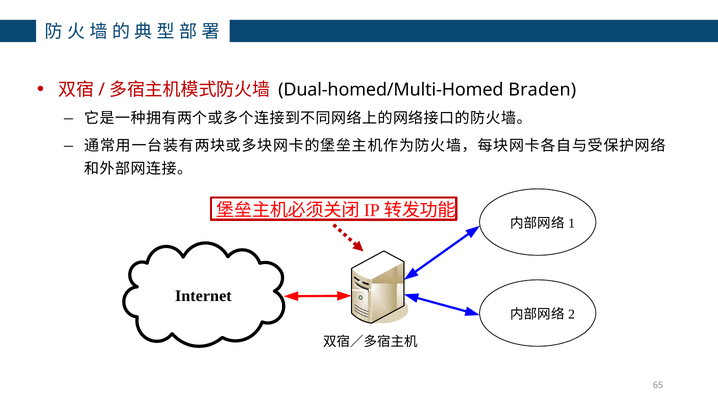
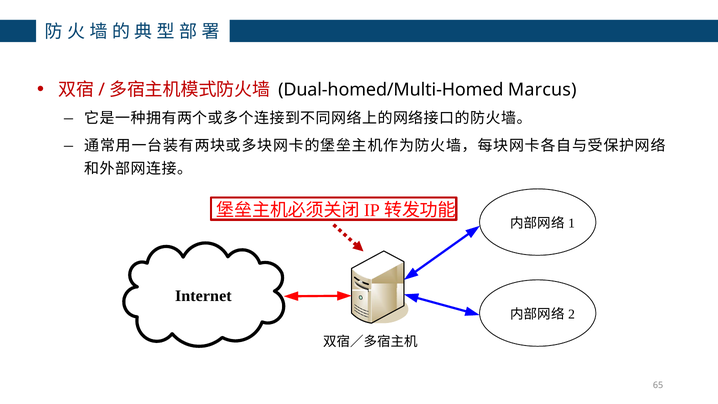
Braden: Braden -> Marcus
